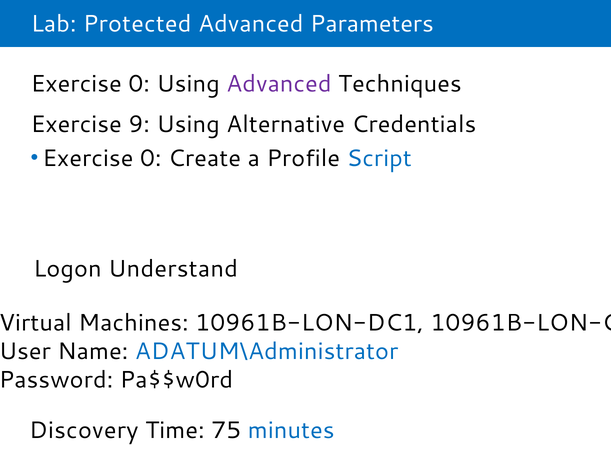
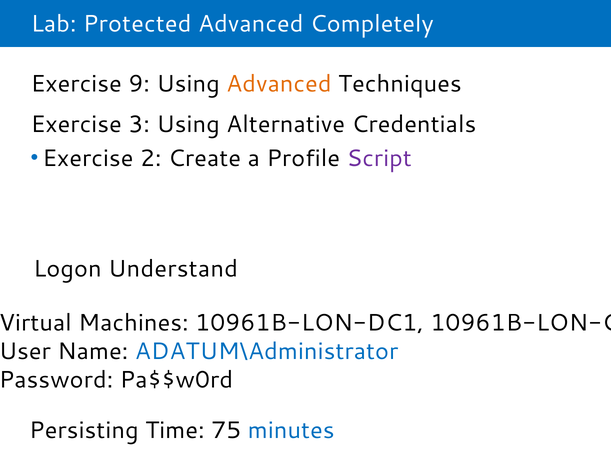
Parameters: Parameters -> Completely
0 at (139, 84): 0 -> 9
Advanced at (279, 84) colour: purple -> orange
9: 9 -> 3
0 at (151, 158): 0 -> 2
Script colour: blue -> purple
Discovery: Discovery -> Persisting
